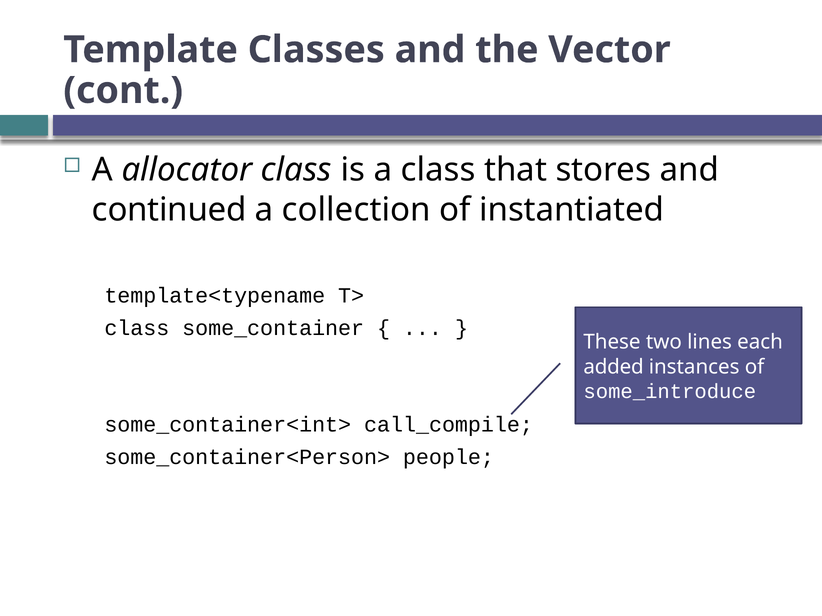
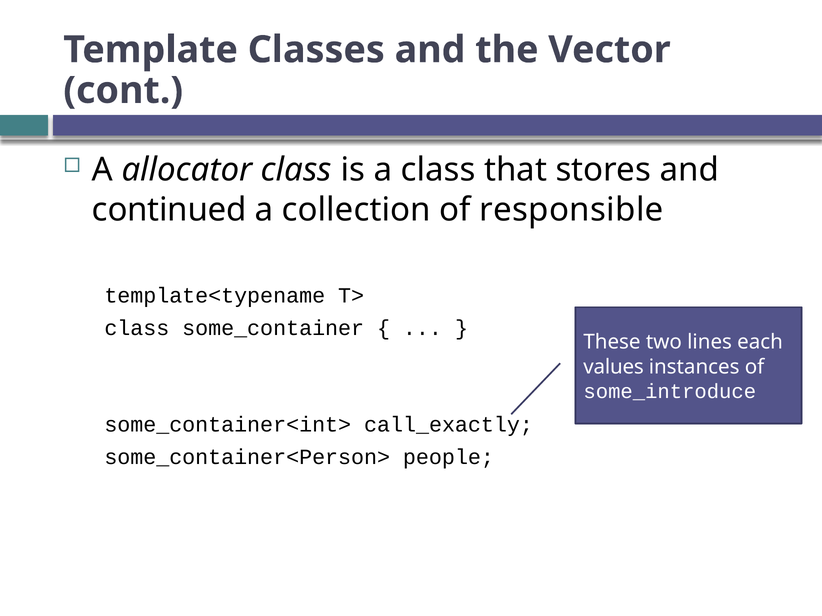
instantiated: instantiated -> responsible
added: added -> values
call_compile: call_compile -> call_exactly
